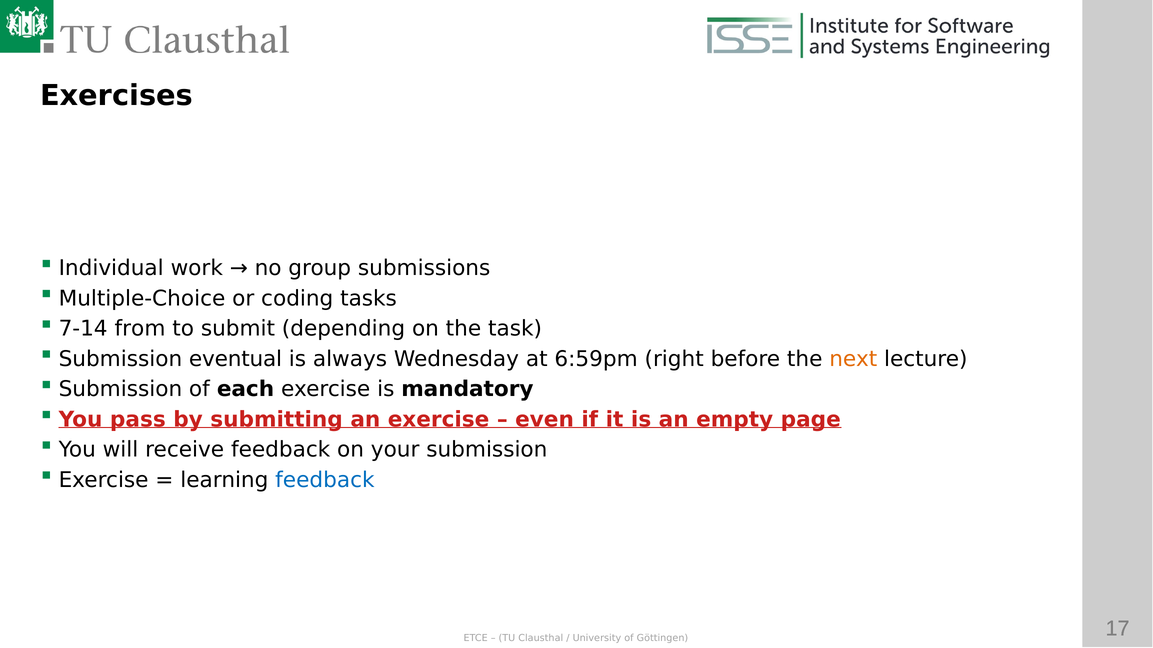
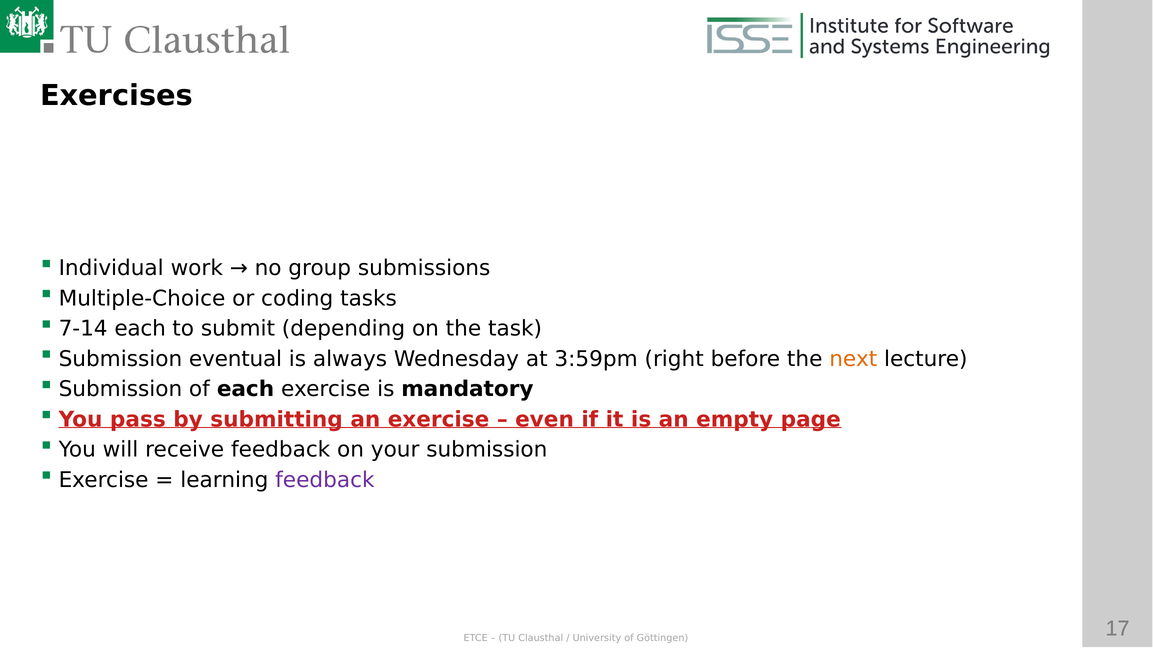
7-14 from: from -> each
6:59pm: 6:59pm -> 3:59pm
feedback at (325, 480) colour: blue -> purple
